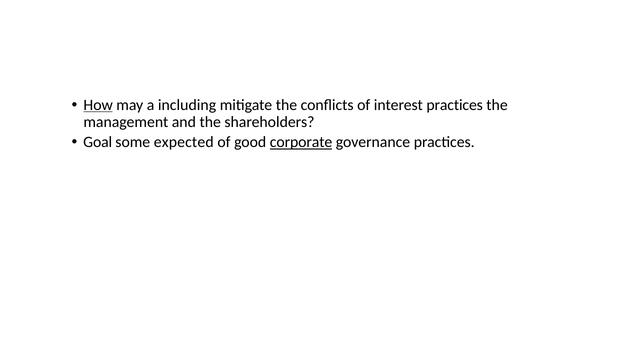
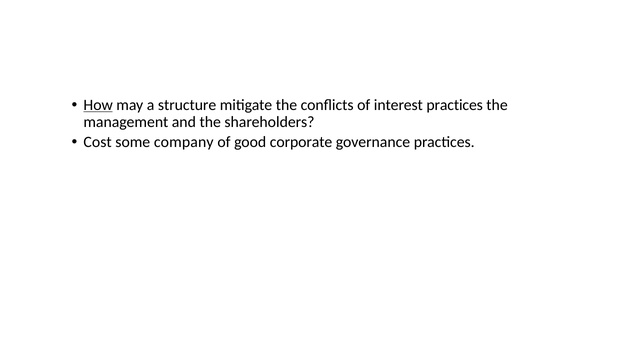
including: including -> structure
Goal: Goal -> Cost
expected: expected -> company
corporate underline: present -> none
